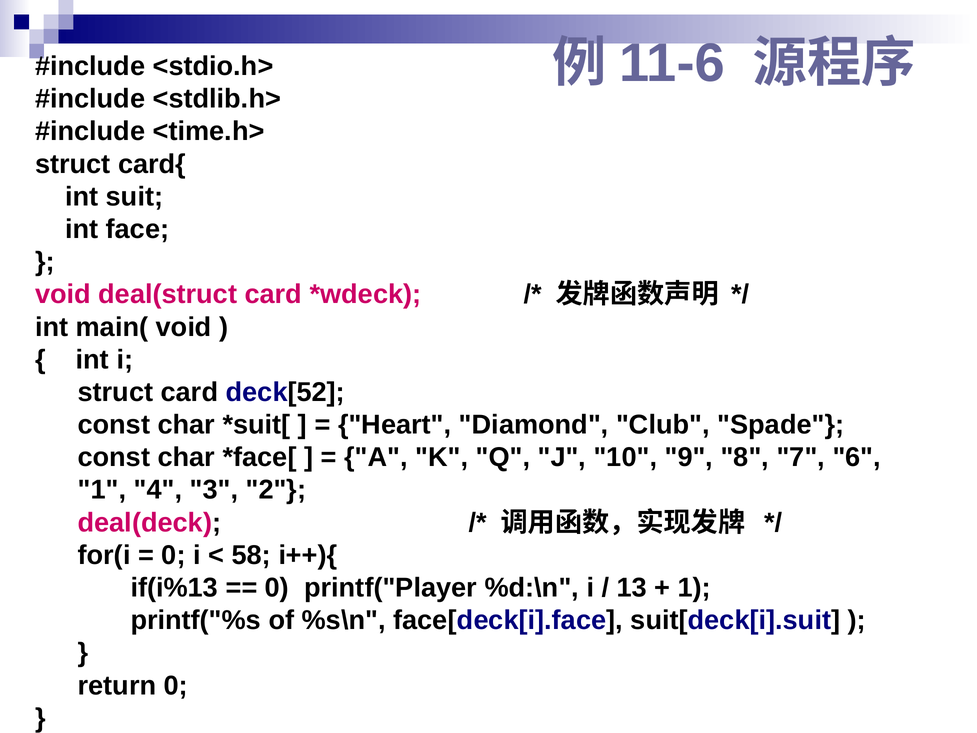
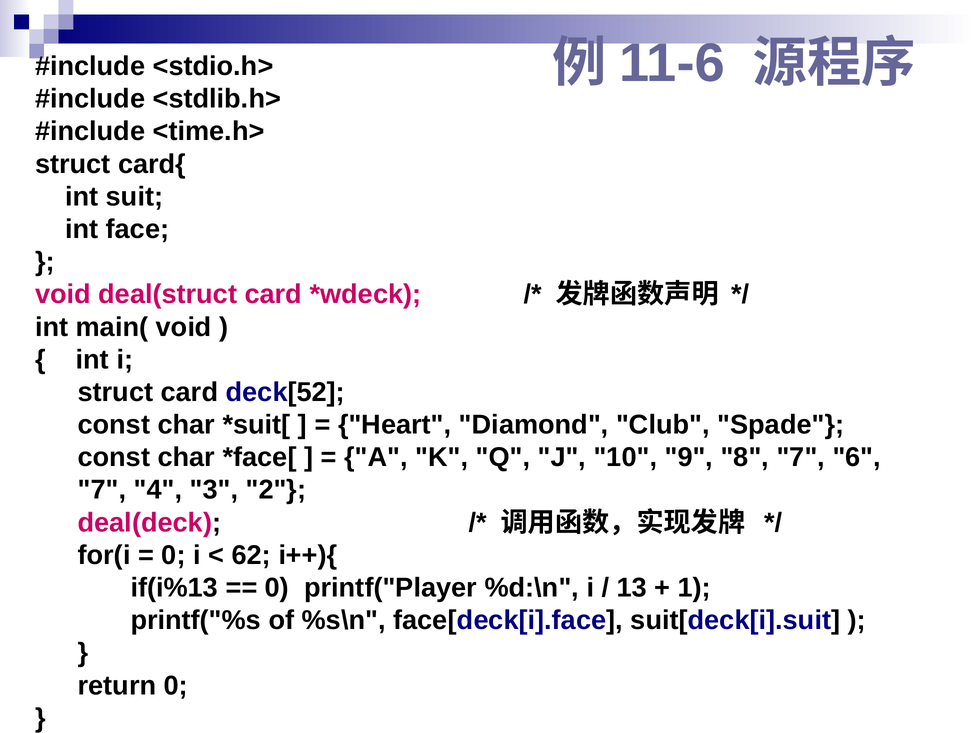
1 at (102, 490): 1 -> 7
58: 58 -> 62
